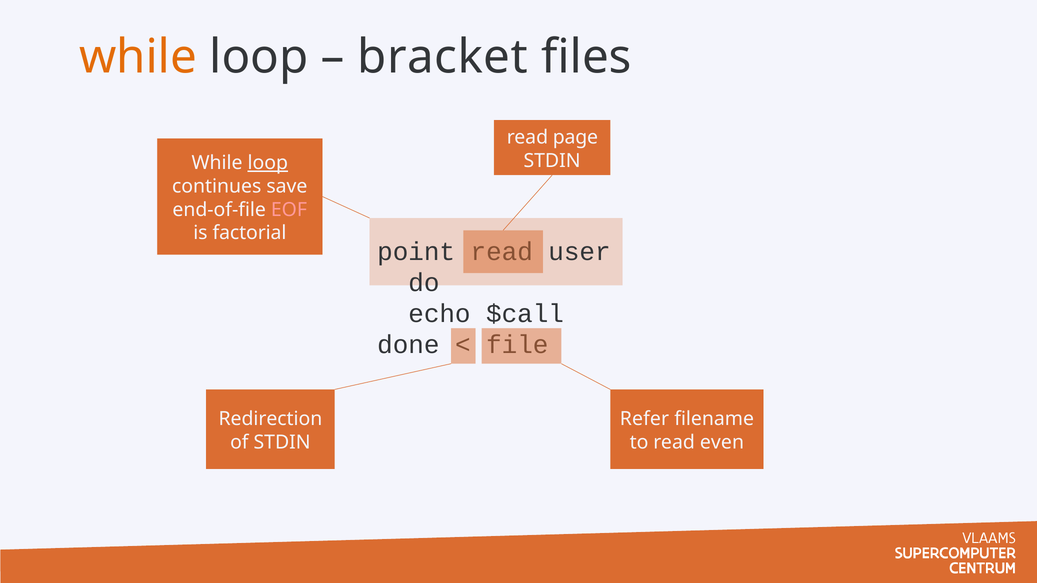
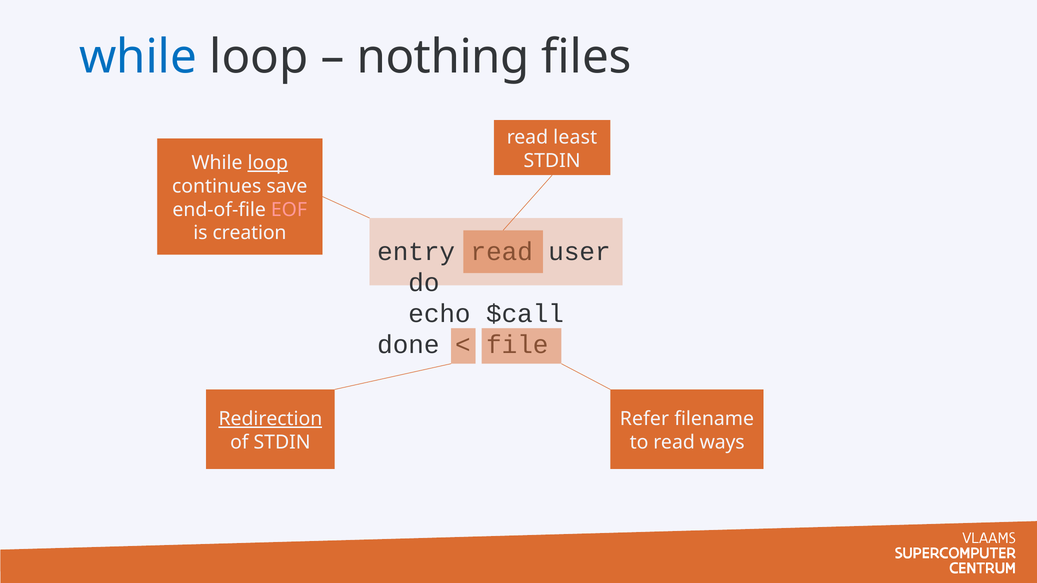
while at (138, 57) colour: orange -> blue
bracket: bracket -> nothing
page: page -> least
factorial: factorial -> creation
point: point -> entry
Redirection underline: none -> present
even: even -> ways
